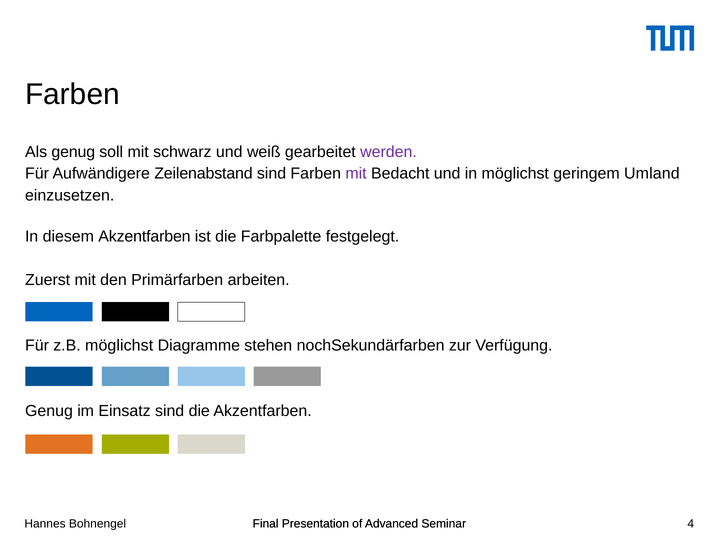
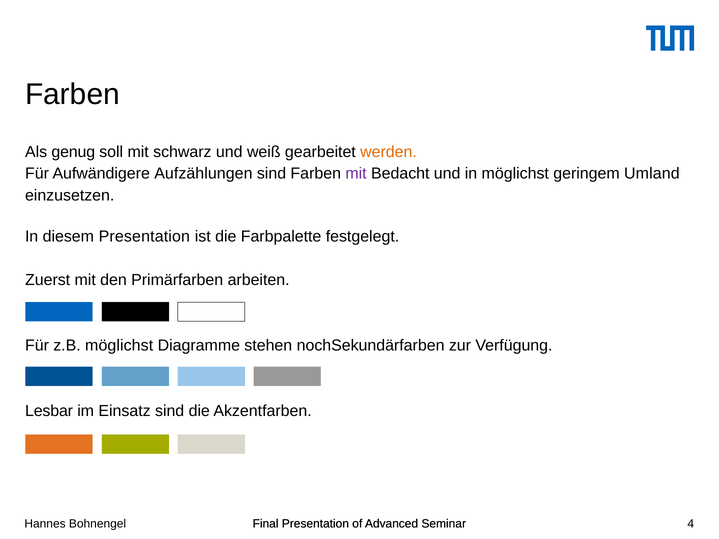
werden colour: purple -> orange
Zeilenabstand: Zeilenabstand -> Aufzählungen
diesem Akzentfarben: Akzentfarben -> Presentation
Genug at (49, 411): Genug -> Lesbar
